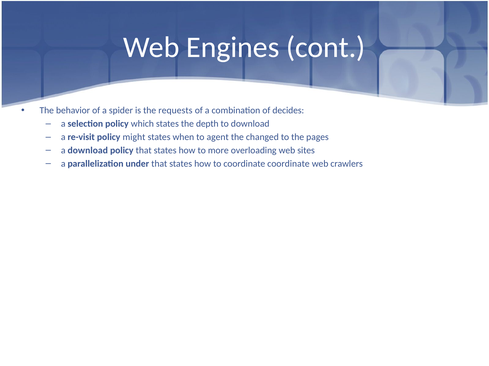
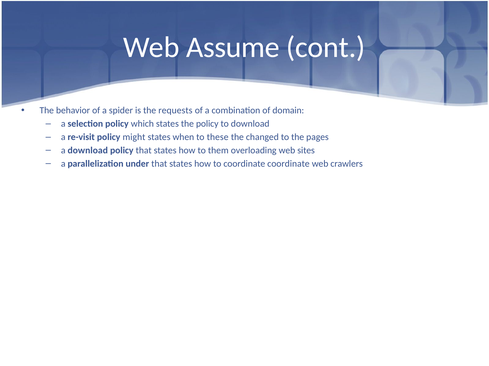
Engines: Engines -> Assume
decides: decides -> domain
the depth: depth -> policy
agent: agent -> these
more: more -> them
